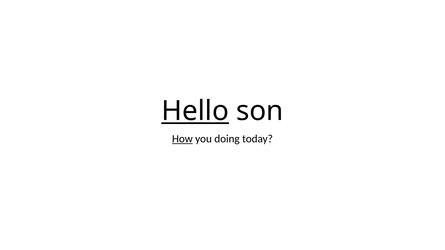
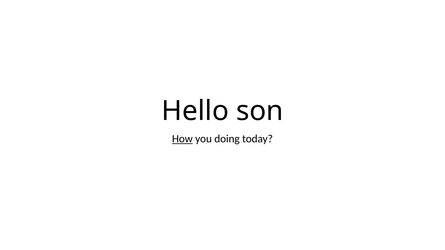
Hello underline: present -> none
